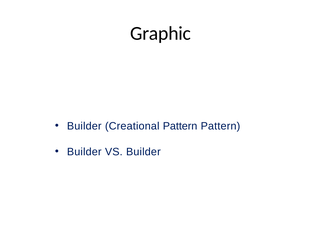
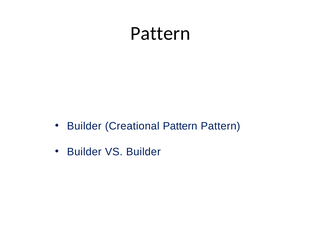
Graphic at (161, 33): Graphic -> Pattern
